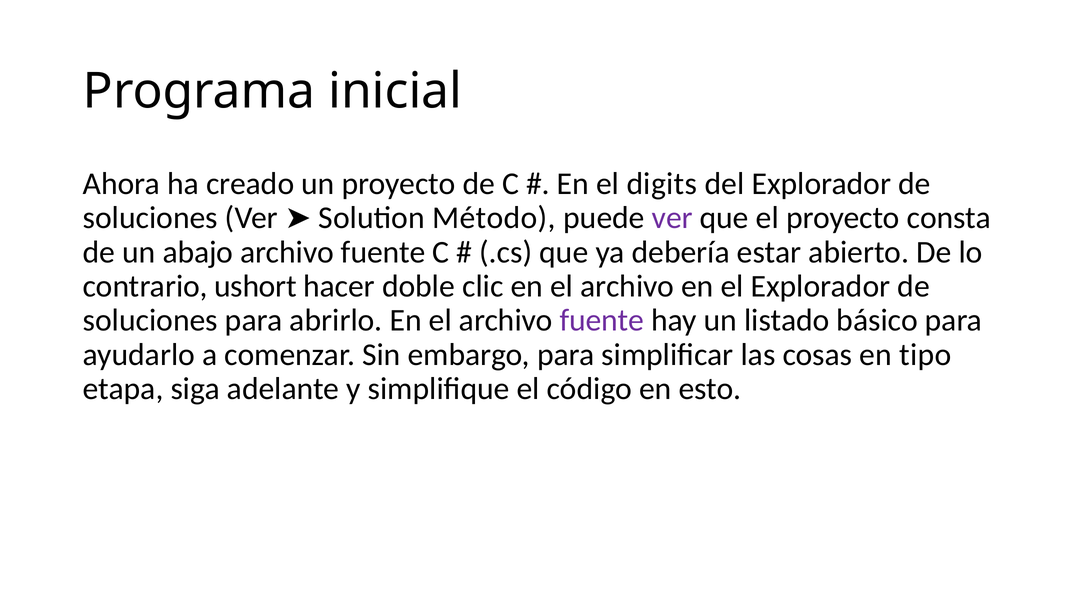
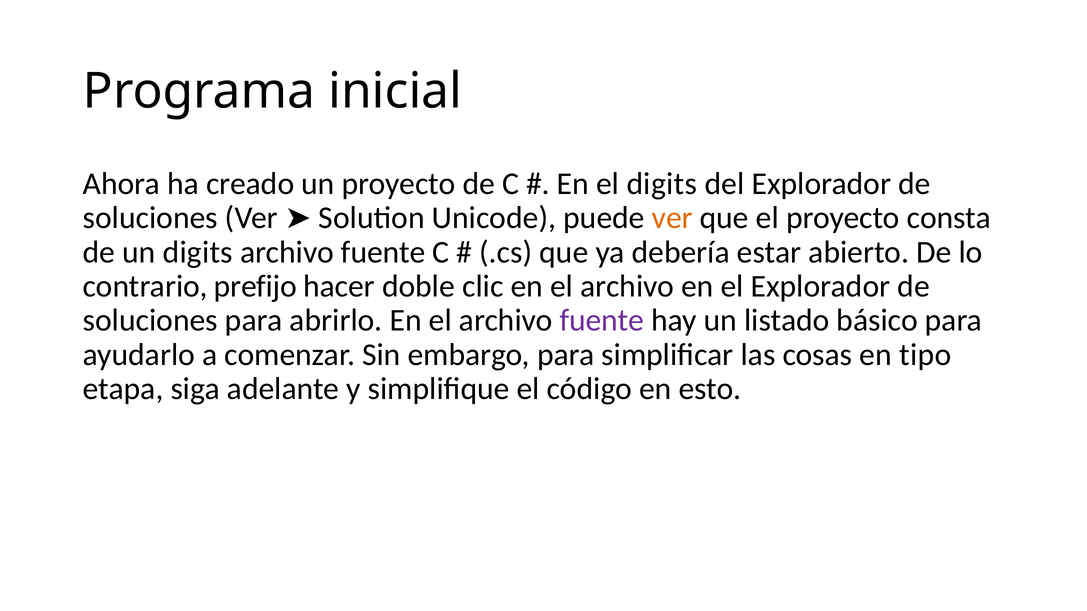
Método: Método -> Unicode
ver at (672, 218) colour: purple -> orange
un abajo: abajo -> digits
ushort: ushort -> prefijo
